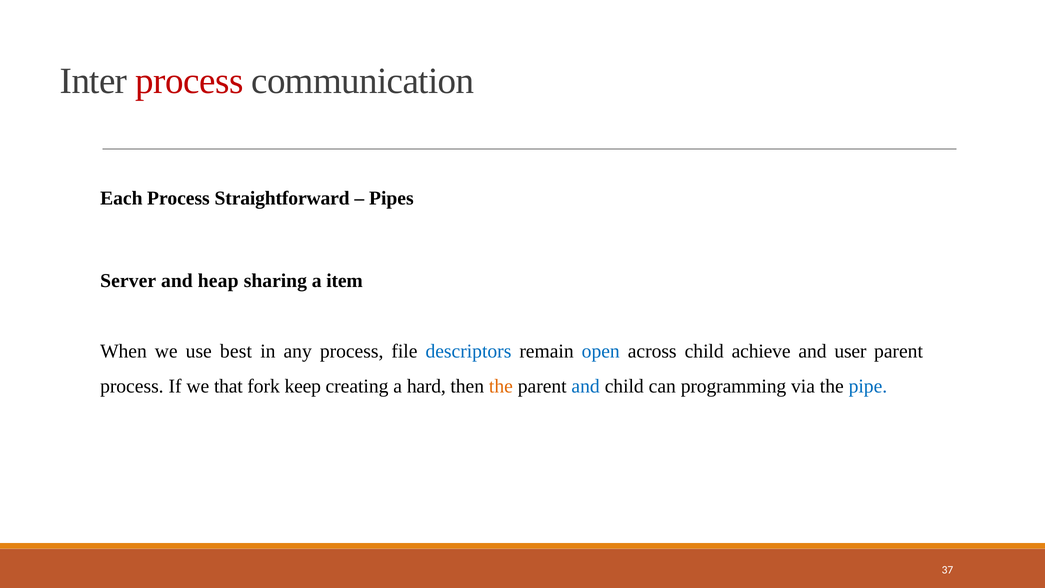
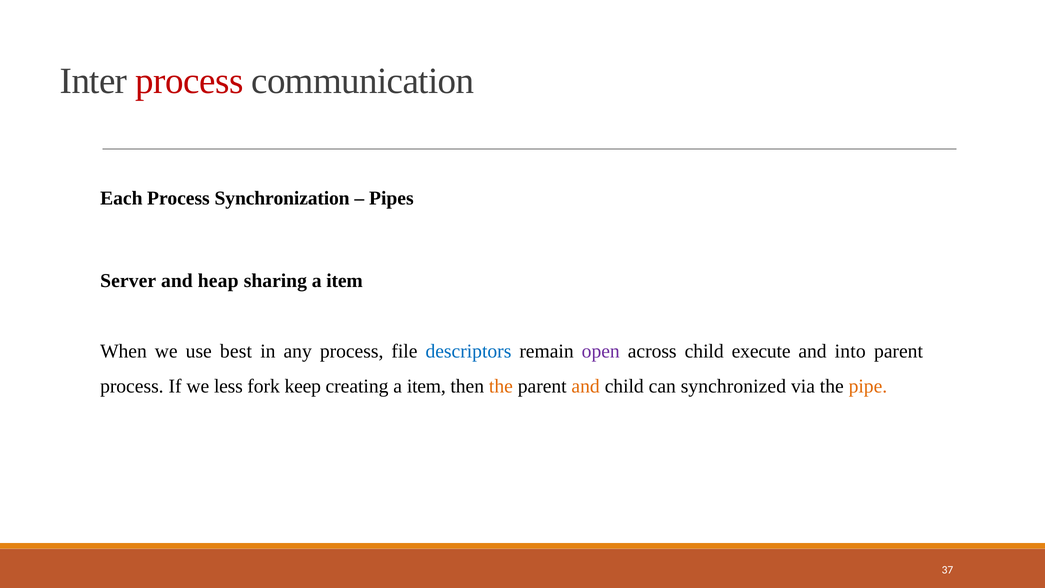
Straightforward: Straightforward -> Synchronization
open colour: blue -> purple
achieve: achieve -> execute
user: user -> into
that: that -> less
creating a hard: hard -> item
and at (586, 386) colour: blue -> orange
programming: programming -> synchronized
pipe colour: blue -> orange
